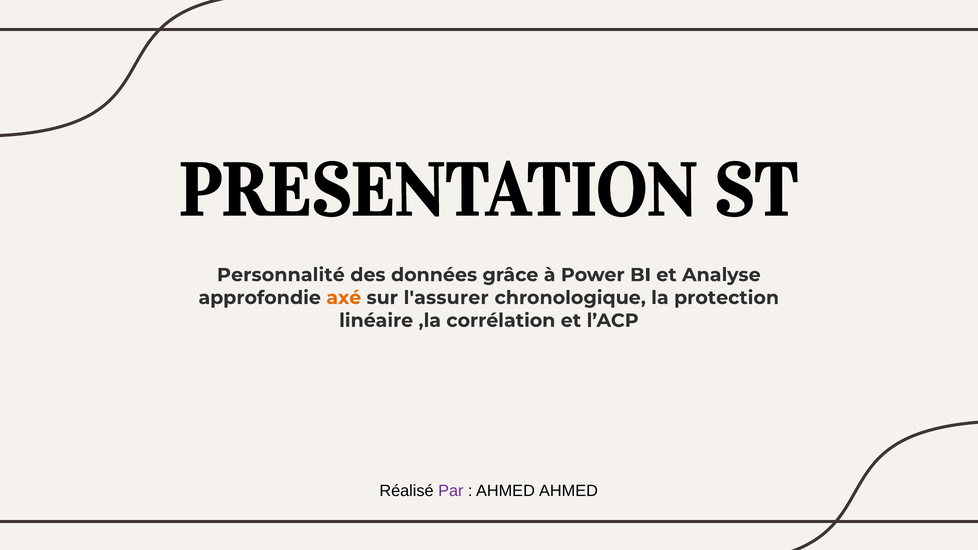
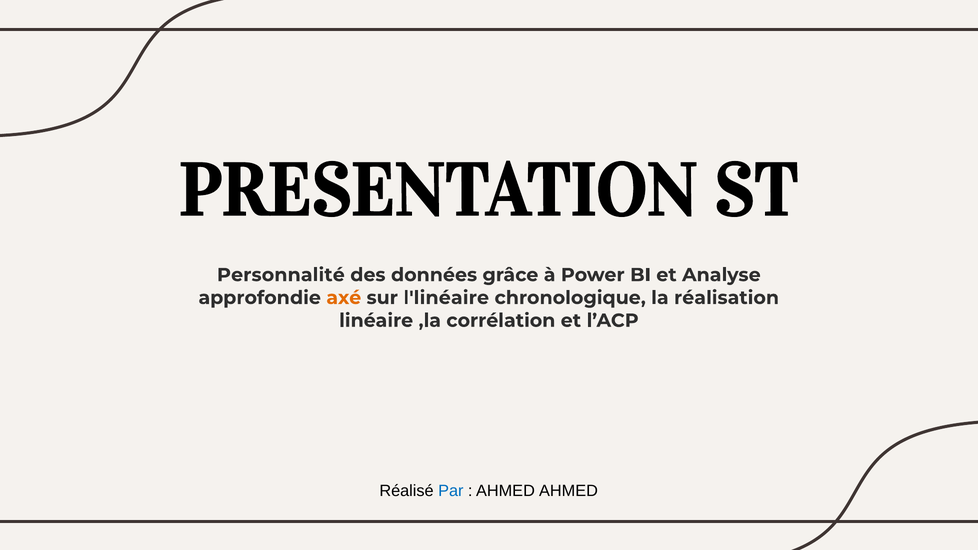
l'assurer: l'assurer -> l'linéaire
protection: protection -> réalisation
Par colour: purple -> blue
